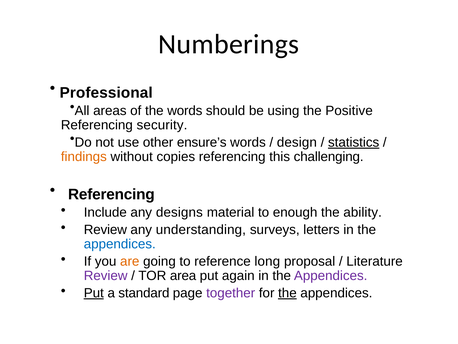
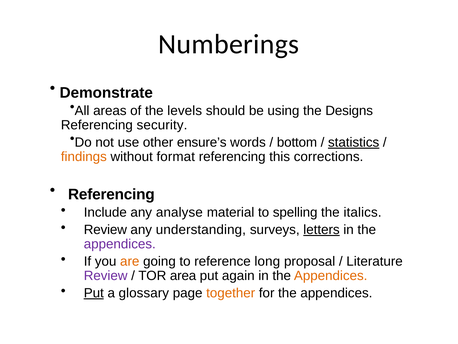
Professional: Professional -> Demonstrate
the words: words -> levels
Positive: Positive -> Designs
design: design -> bottom
copies: copies -> format
challenging: challenging -> corrections
designs: designs -> analyse
enough: enough -> spelling
ability: ability -> italics
letters underline: none -> present
appendices at (120, 244) colour: blue -> purple
Appendices at (331, 275) colour: purple -> orange
standard: standard -> glossary
together colour: purple -> orange
the at (287, 293) underline: present -> none
